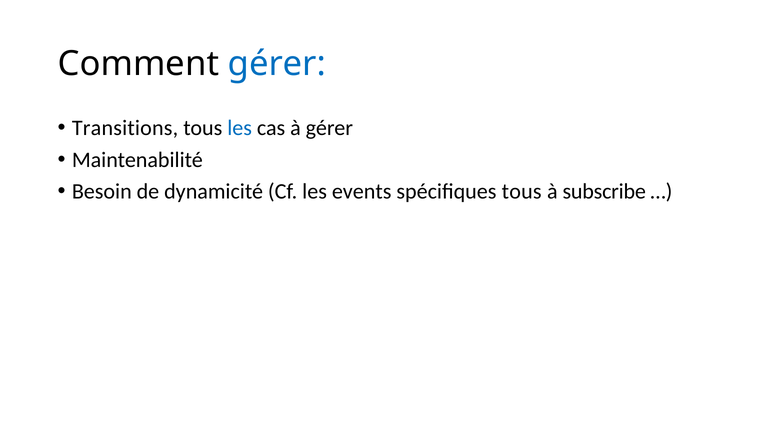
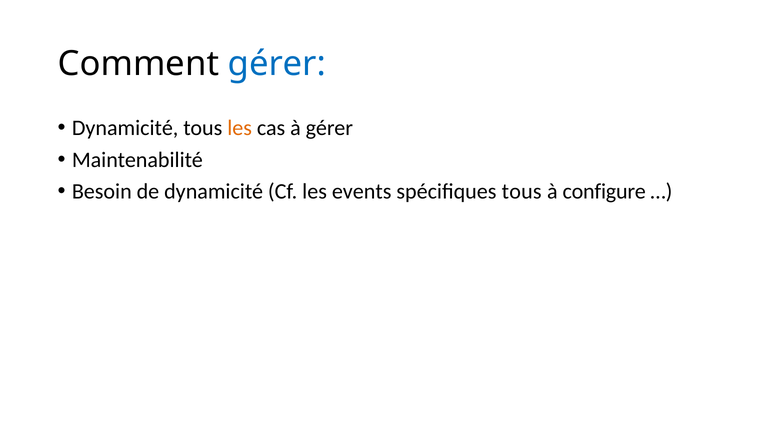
Transitions at (125, 128): Transitions -> Dynamicité
les at (240, 128) colour: blue -> orange
subscribe: subscribe -> configure
